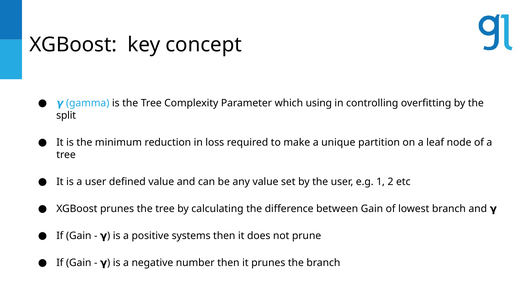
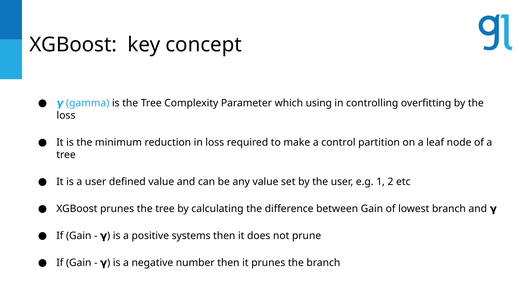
split at (66, 115): split -> loss
unique: unique -> control
